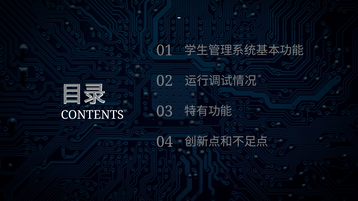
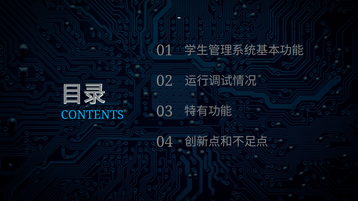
CONTENTS colour: white -> light blue
